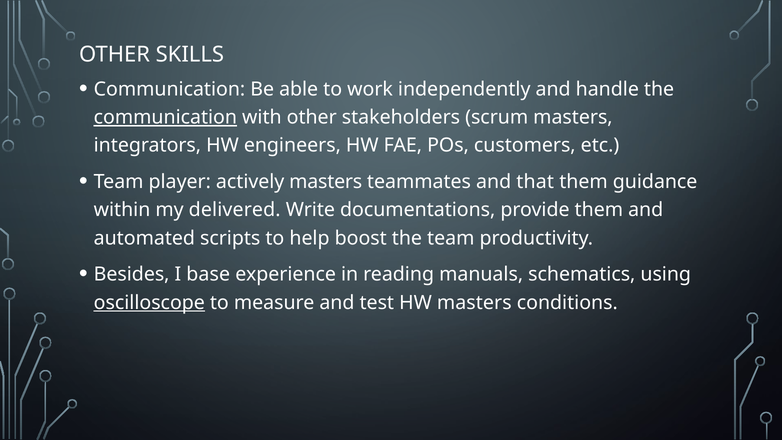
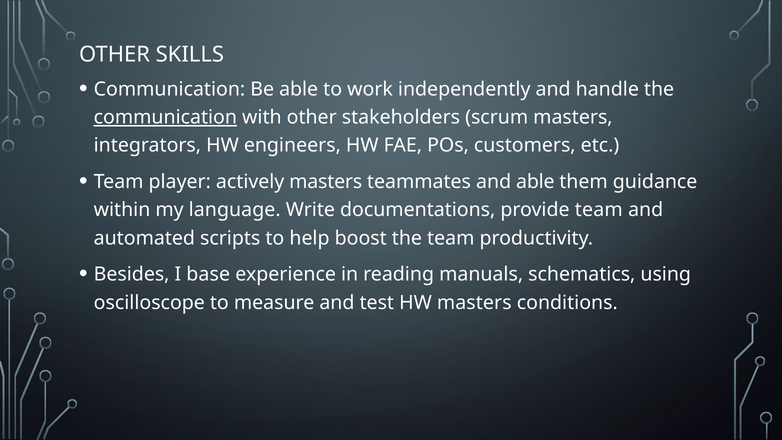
and that: that -> able
delivered: delivered -> language
provide them: them -> team
oscilloscope underline: present -> none
